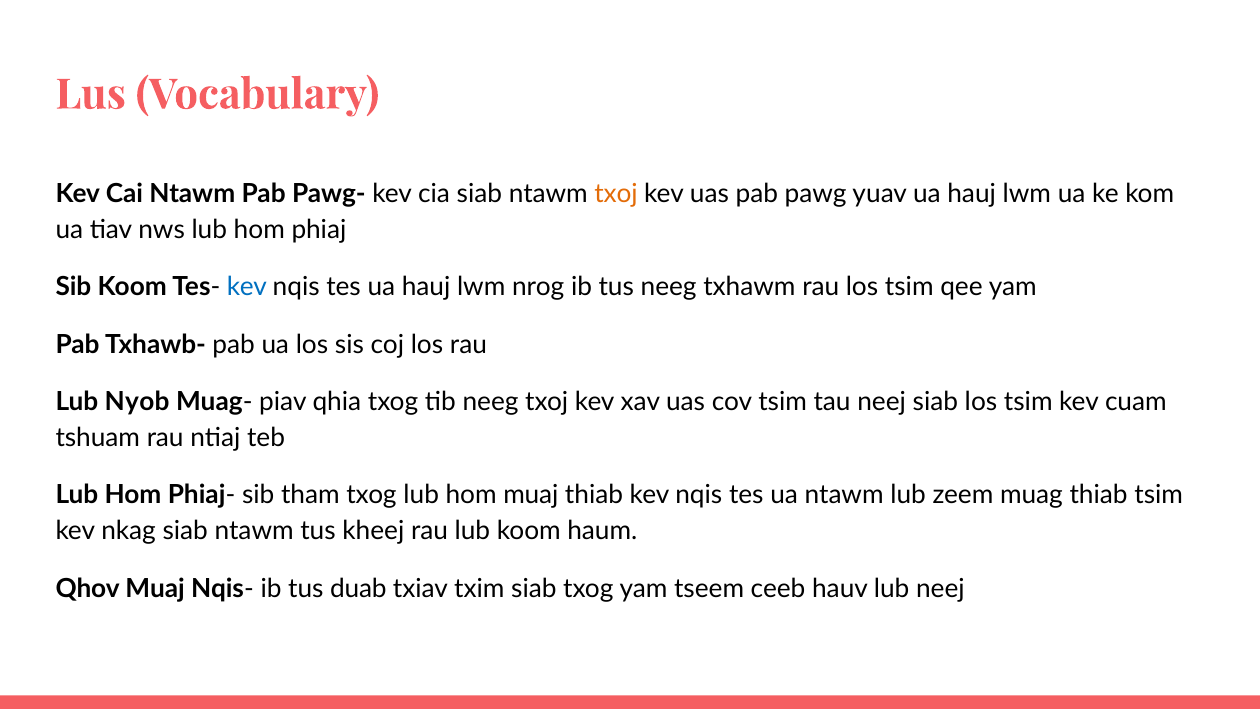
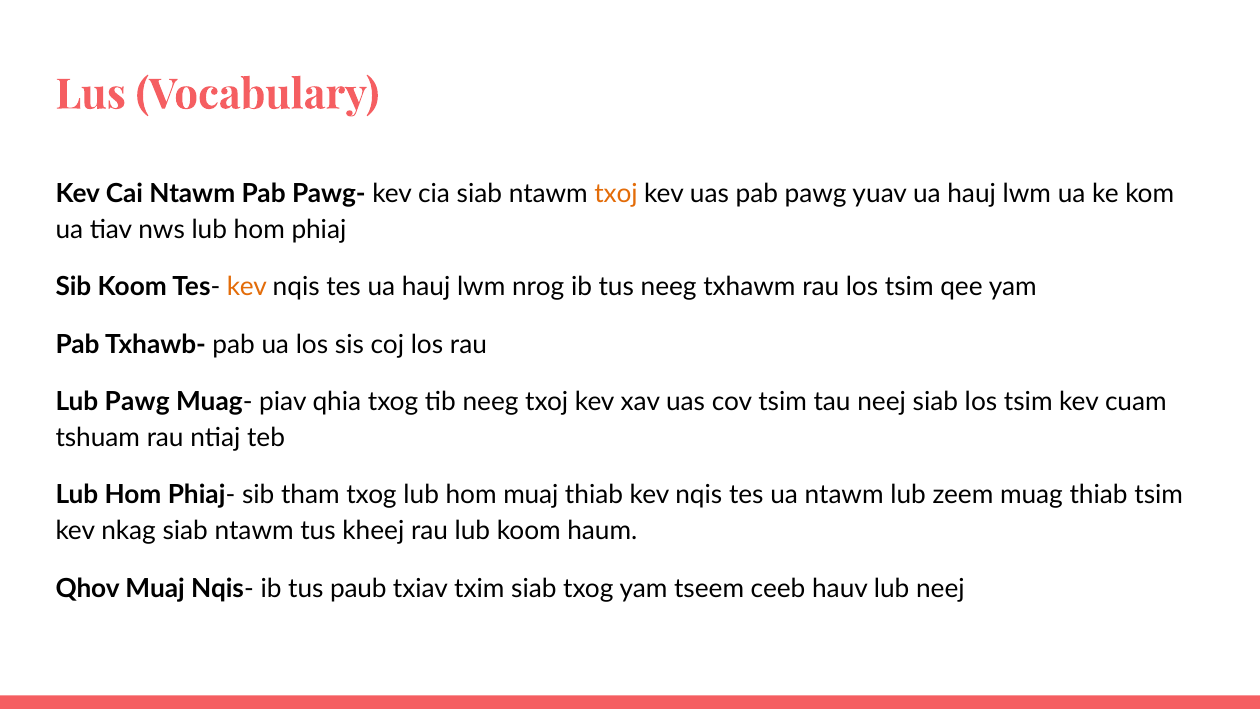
kev at (247, 287) colour: blue -> orange
Lub Nyob: Nyob -> Pawg
duab: duab -> paub
